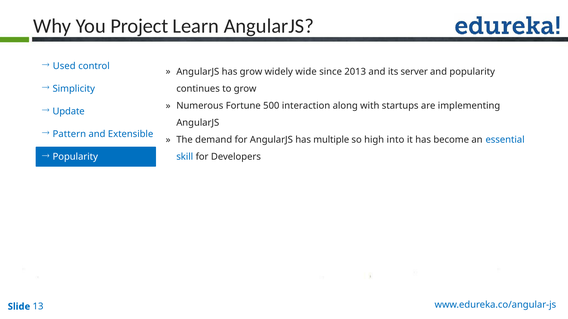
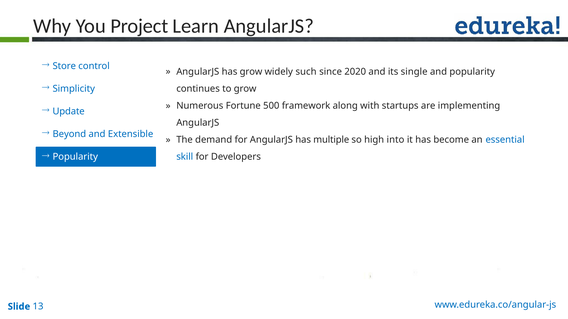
Used: Used -> Store
wide: wide -> such
2013: 2013 -> 2020
server: server -> single
interaction: interaction -> framework
Pattern: Pattern -> Beyond
